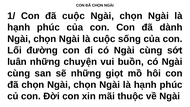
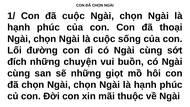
dành: dành -> thoại
luân: luân -> đích
